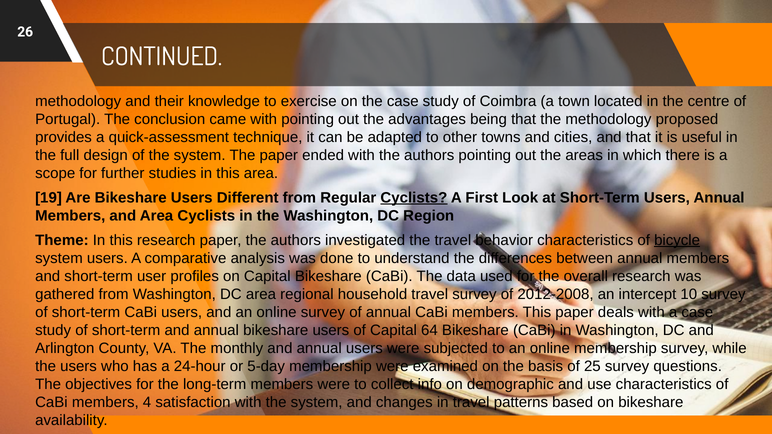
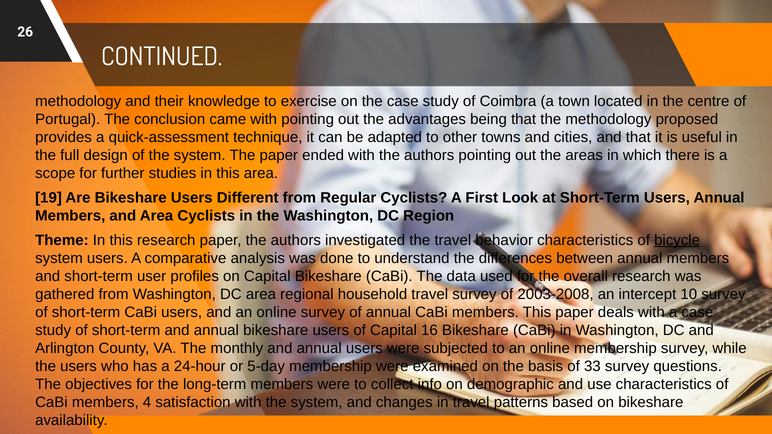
Cyclists at (414, 198) underline: present -> none
2012-2008: 2012-2008 -> 2003-2008
64: 64 -> 16
25: 25 -> 33
